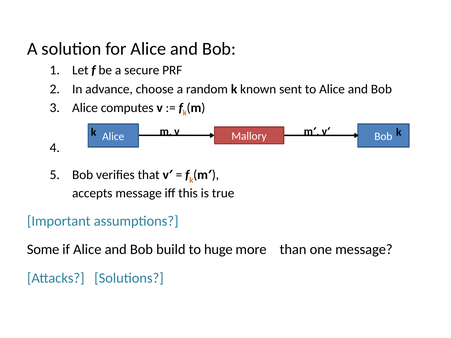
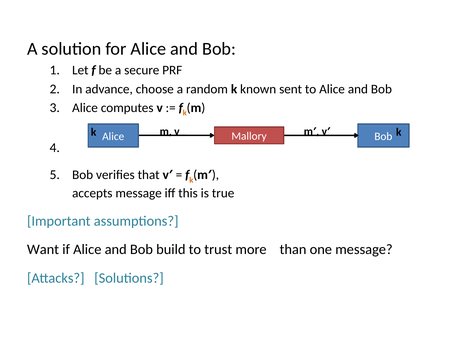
Some: Some -> Want
huge: huge -> trust
